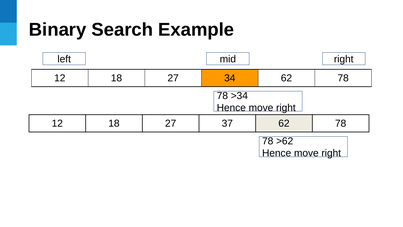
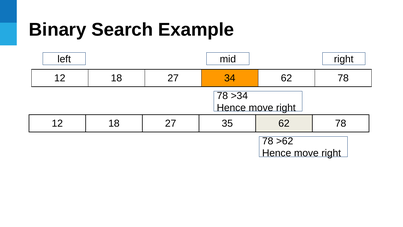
37: 37 -> 35
